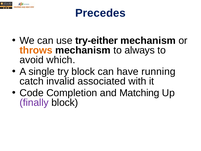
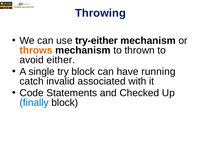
Precedes: Precedes -> Throwing
always: always -> thrown
which: which -> either
Completion: Completion -> Statements
Matching: Matching -> Checked
finally colour: purple -> blue
